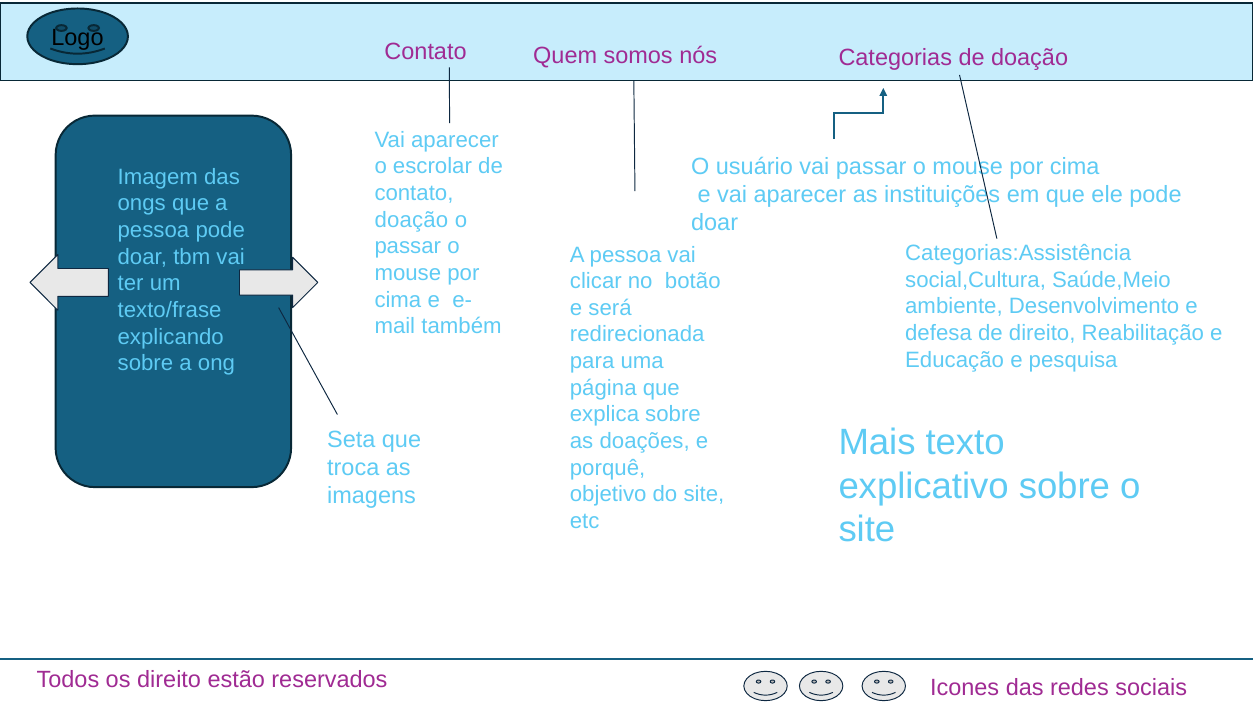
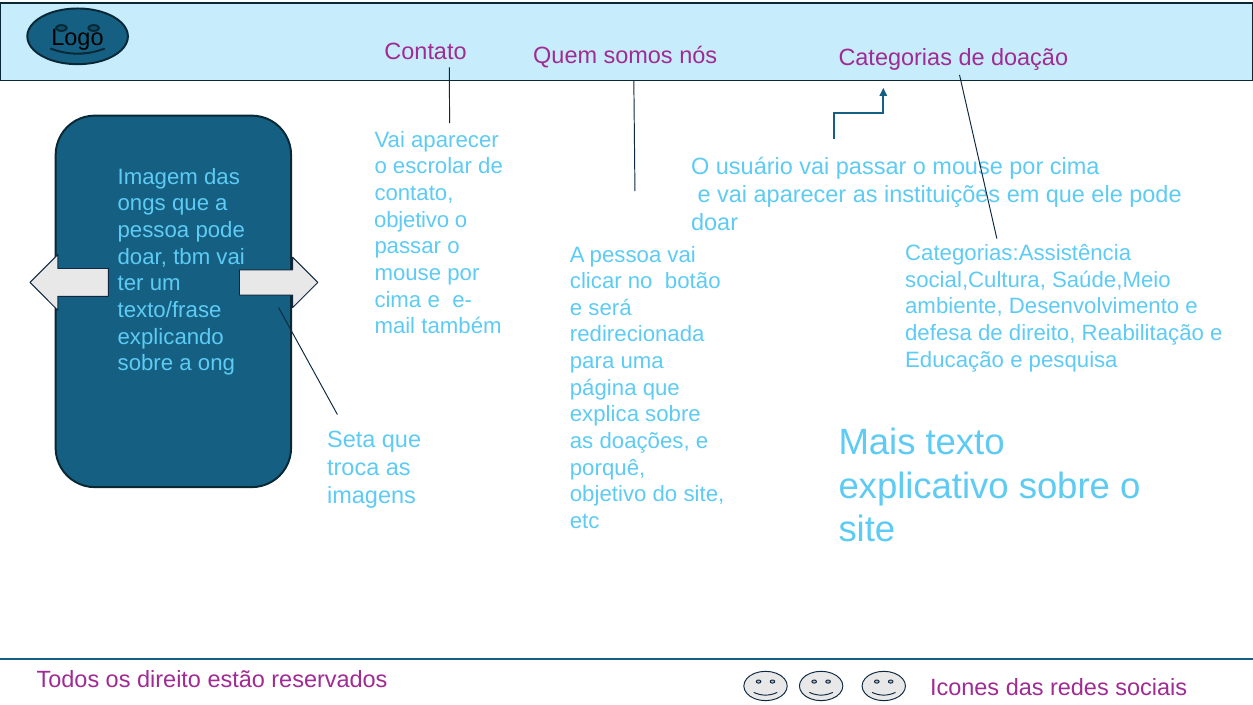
doação at (411, 220): doação -> objetivo
